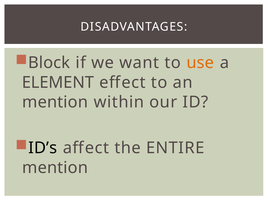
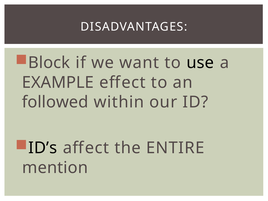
use colour: orange -> black
ELEMENT: ELEMENT -> EXAMPLE
mention at (55, 102): mention -> followed
